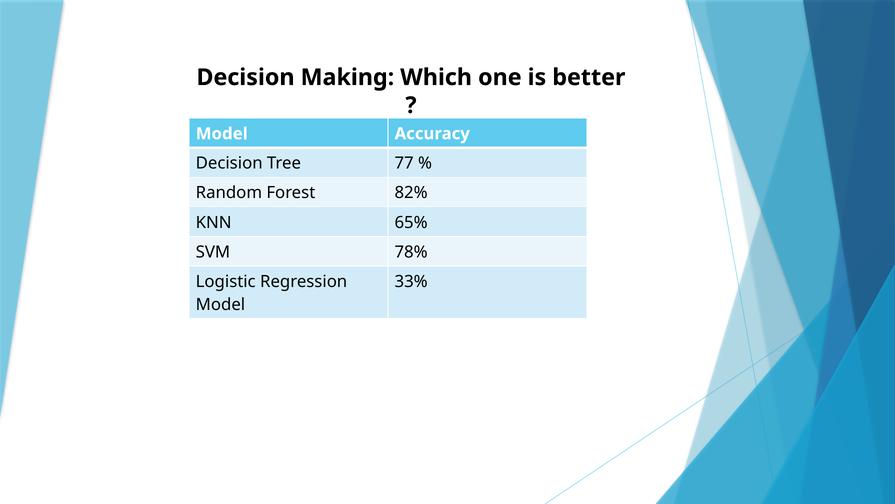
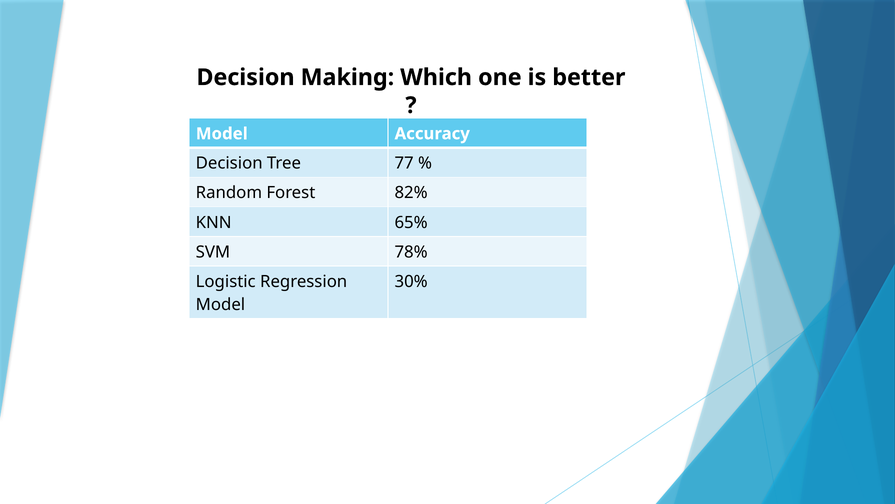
33%: 33% -> 30%
